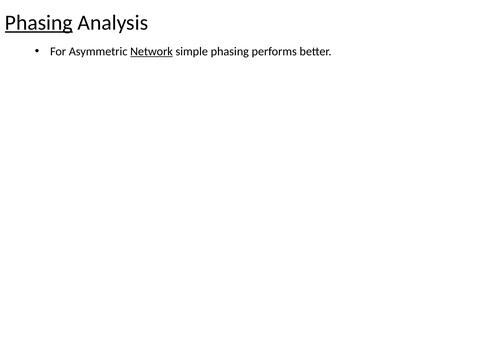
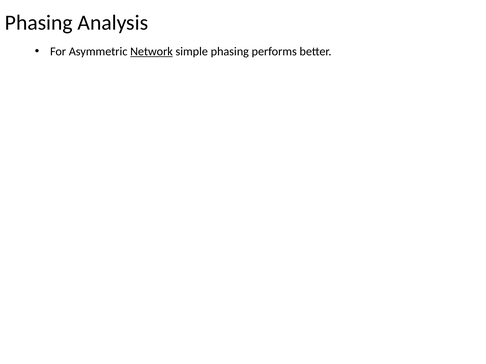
Phasing at (39, 23) underline: present -> none
